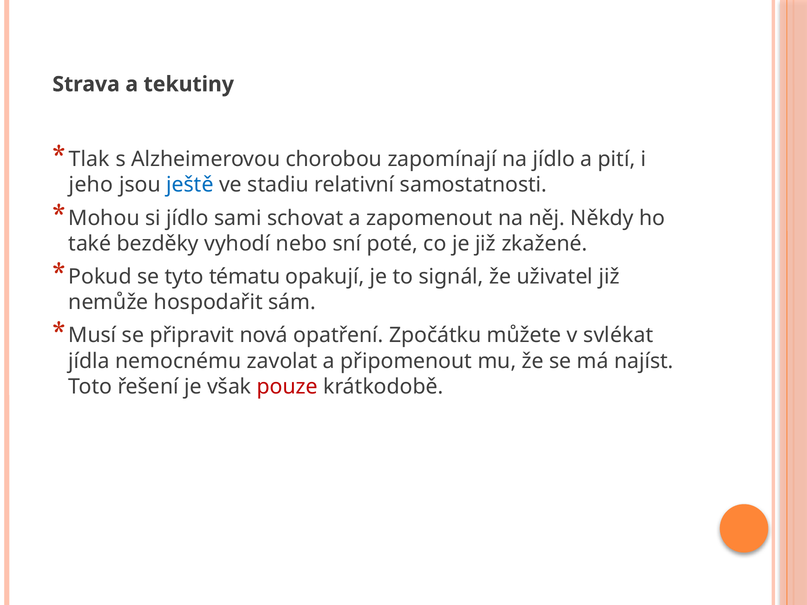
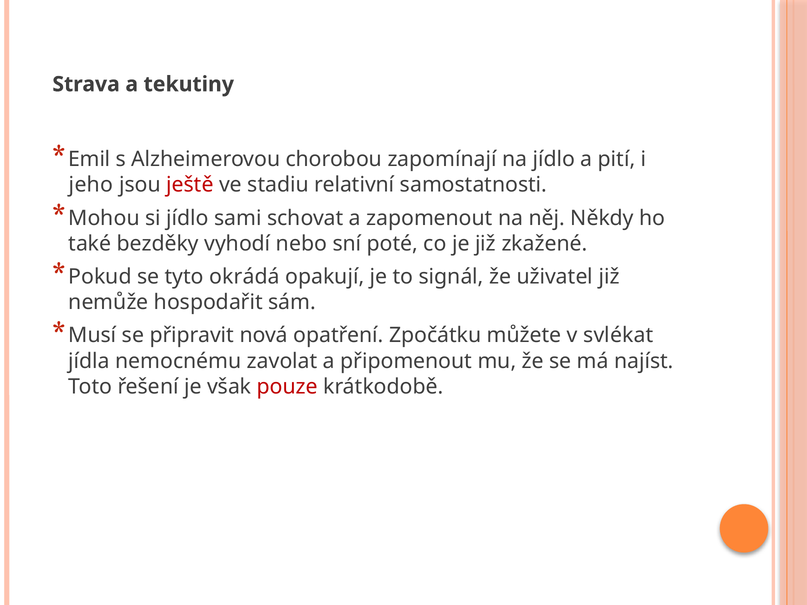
Tlak: Tlak -> Emil
ještě colour: blue -> red
tématu: tématu -> okrádá
